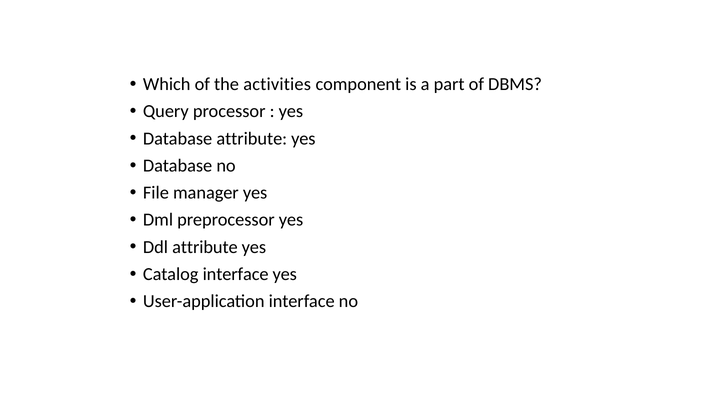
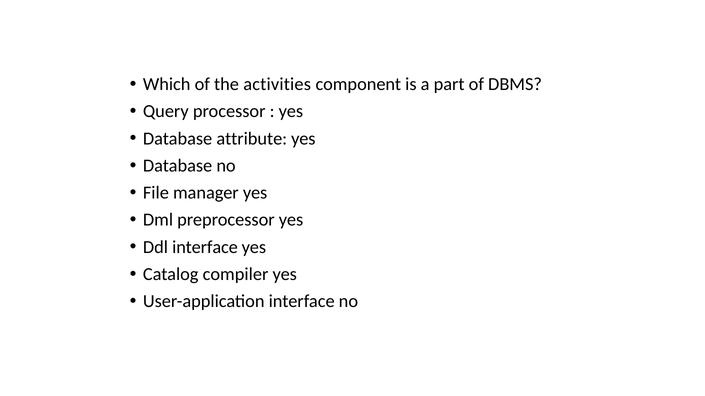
Ddl attribute: attribute -> interface
Catalog interface: interface -> compiler
